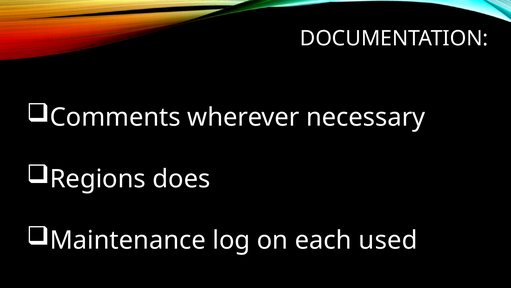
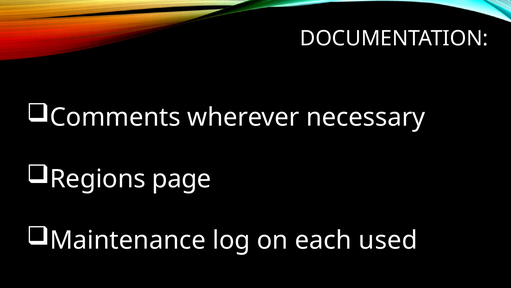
does: does -> page
